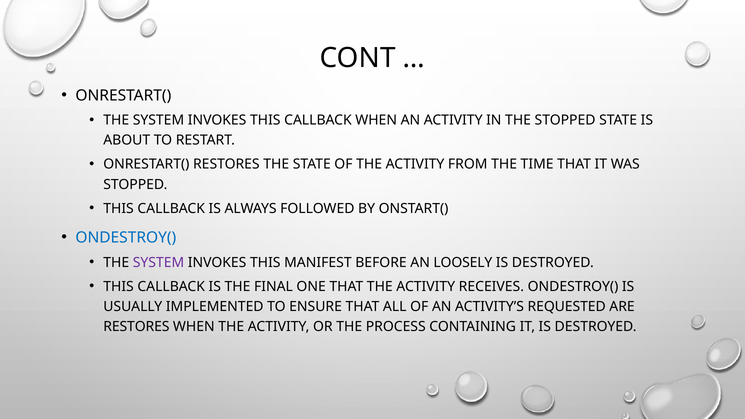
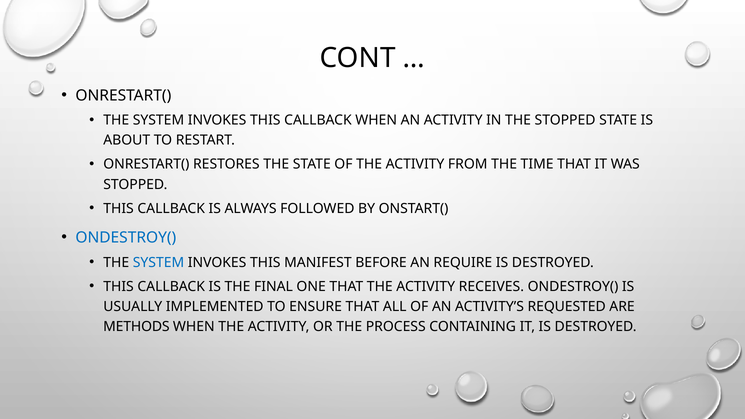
SYSTEM at (158, 263) colour: purple -> blue
LOOSELY: LOOSELY -> REQUIRE
RESTORES at (136, 327): RESTORES -> METHODS
